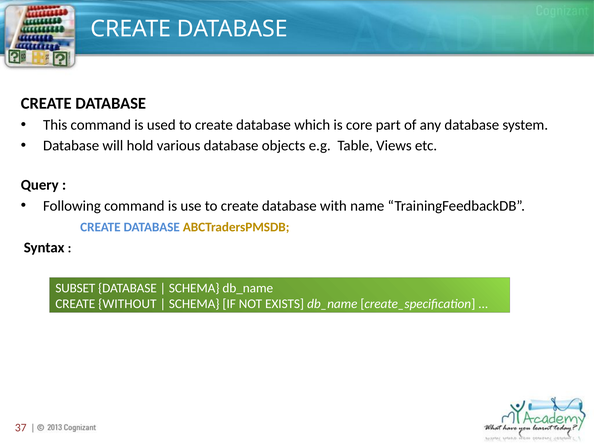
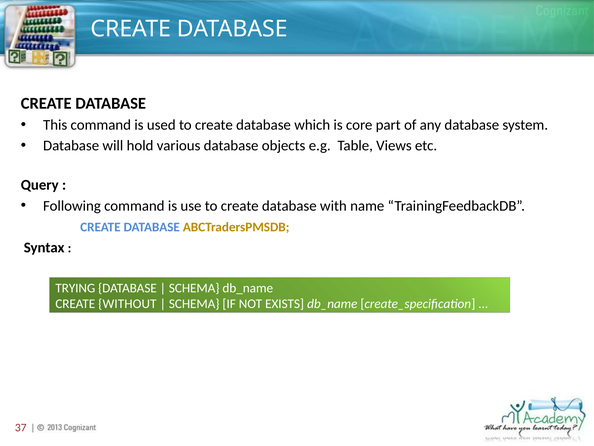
SUBSET: SUBSET -> TRYING
